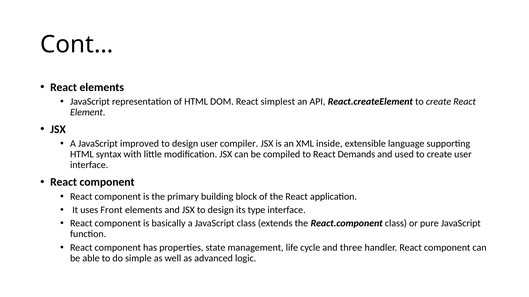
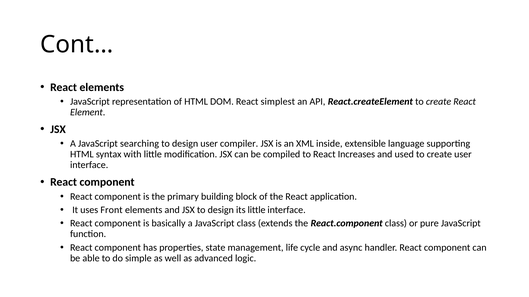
improved: improved -> searching
Demands: Demands -> Increases
its type: type -> little
three: three -> async
